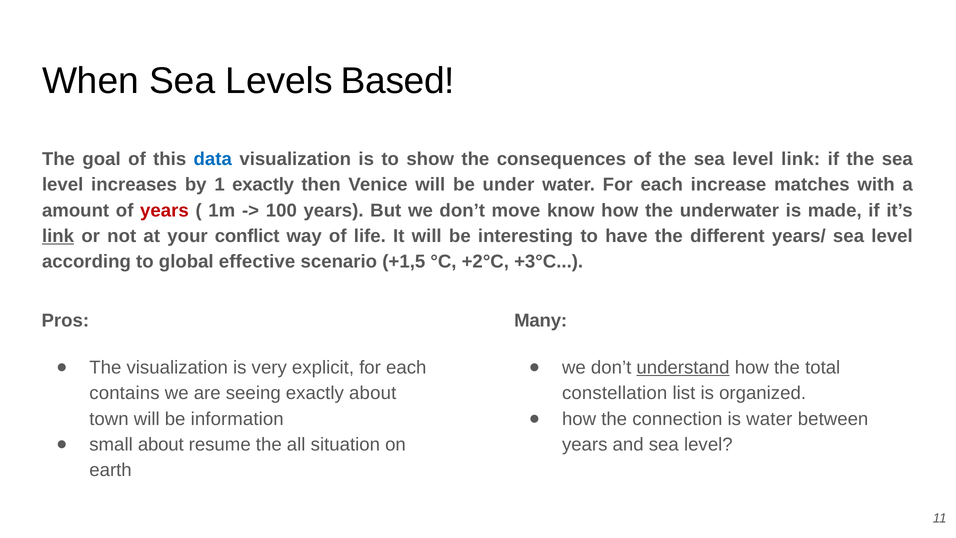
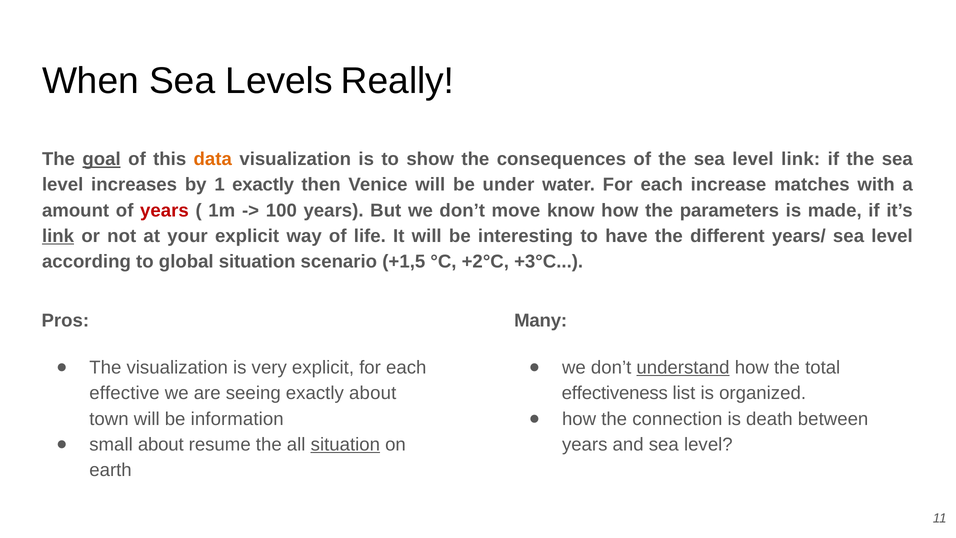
Based: Based -> Really
goal underline: none -> present
data colour: blue -> orange
underwater: underwater -> parameters
your conflict: conflict -> explicit
global effective: effective -> situation
contains: contains -> effective
constellation: constellation -> effectiveness
is water: water -> death
situation at (345, 444) underline: none -> present
